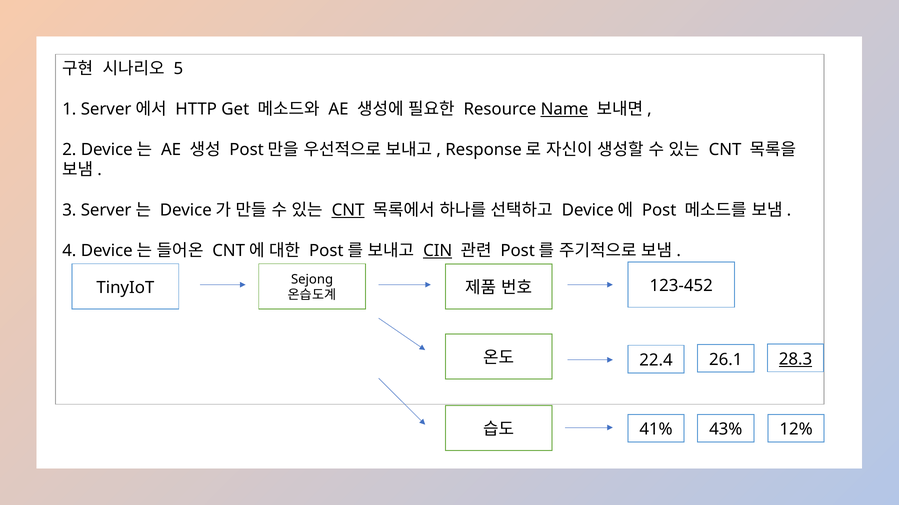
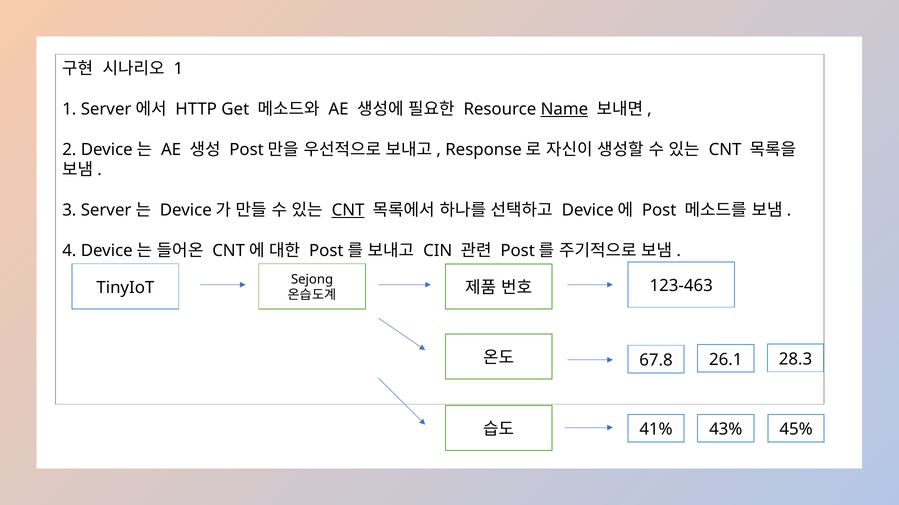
5 at (178, 69): 5 -> 1
CIN underline: present -> none
123-452: 123-452 -> 123-463
22.4: 22.4 -> 67.8
28.3 underline: present -> none
12%: 12% -> 45%
